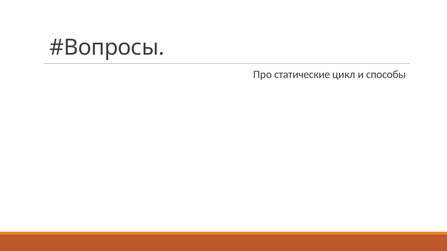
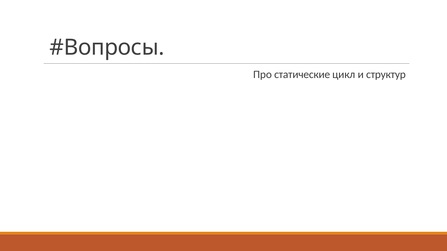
способы: способы -> структур
